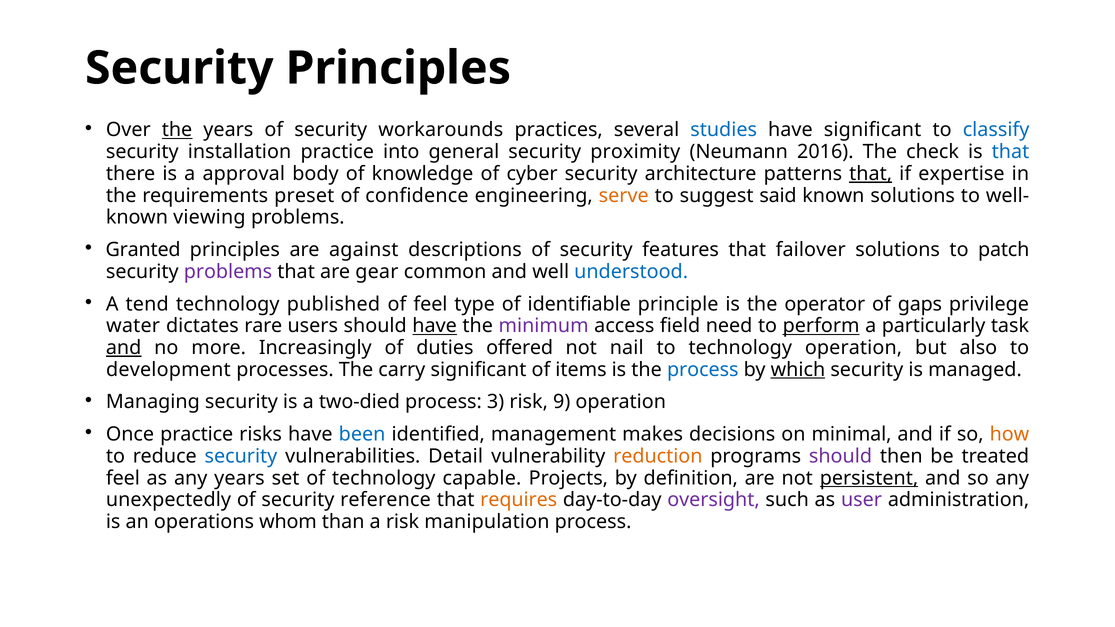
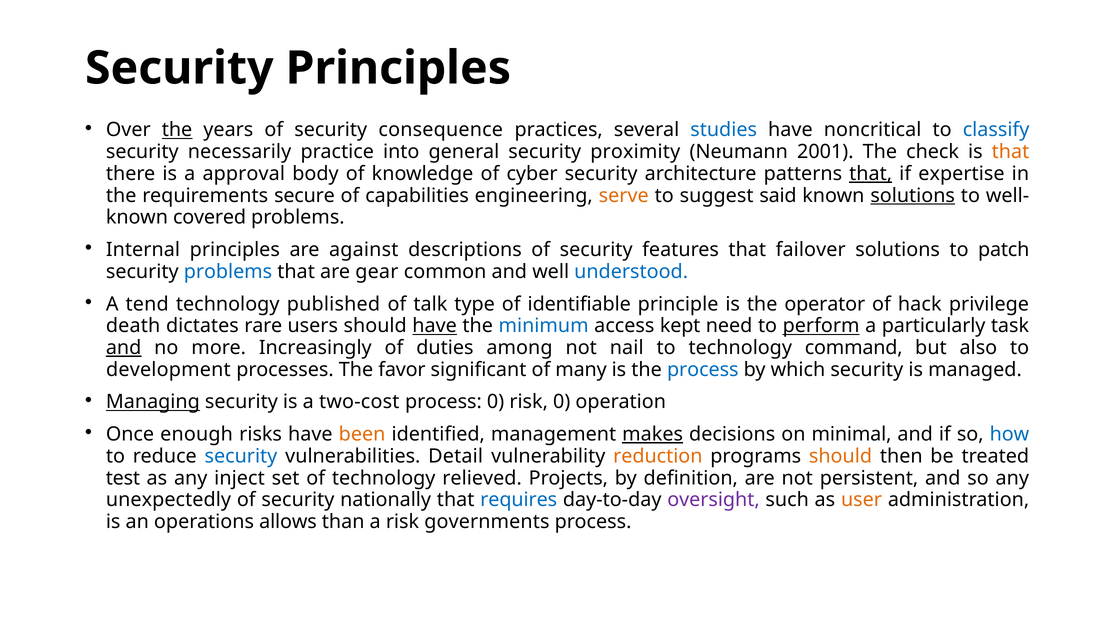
workarounds: workarounds -> consequence
have significant: significant -> noncritical
installation: installation -> necessarily
2016: 2016 -> 2001
that at (1011, 152) colour: blue -> orange
preset: preset -> secure
confidence: confidence -> capabilities
solutions at (913, 196) underline: none -> present
viewing: viewing -> covered
Granted: Granted -> Internal
problems at (228, 272) colour: purple -> blue
of feel: feel -> talk
gaps: gaps -> hack
water: water -> death
minimum colour: purple -> blue
field: field -> kept
offered: offered -> among
technology operation: operation -> command
carry: carry -> favor
items: items -> many
which underline: present -> none
Managing underline: none -> present
two-died: two-died -> two-cost
process 3: 3 -> 0
risk 9: 9 -> 0
Once practice: practice -> enough
been colour: blue -> orange
makes underline: none -> present
how colour: orange -> blue
should at (840, 456) colour: purple -> orange
feel at (123, 478): feel -> test
any years: years -> inject
capable: capable -> relieved
persistent underline: present -> none
reference: reference -> nationally
requires colour: orange -> blue
user colour: purple -> orange
whom: whom -> allows
manipulation: manipulation -> governments
